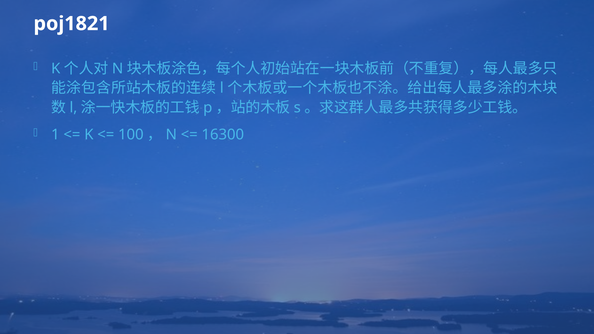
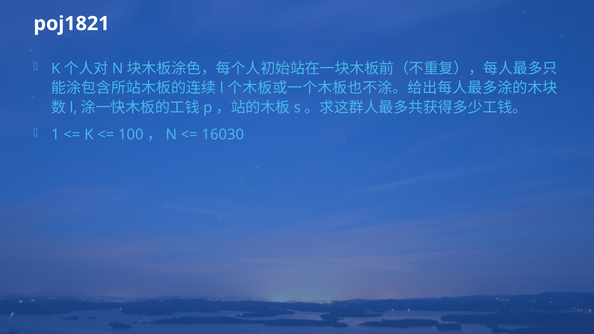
16300: 16300 -> 16030
